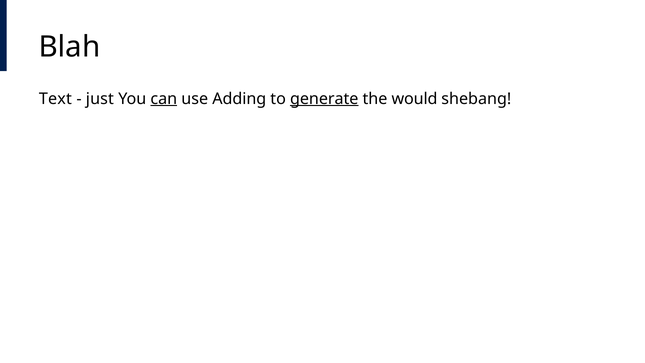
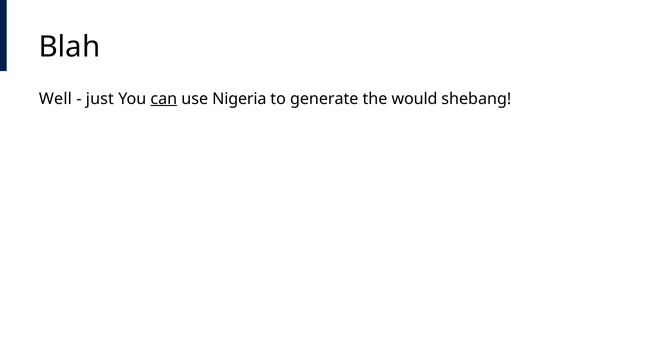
Text: Text -> Well
Adding: Adding -> Nigeria
generate underline: present -> none
